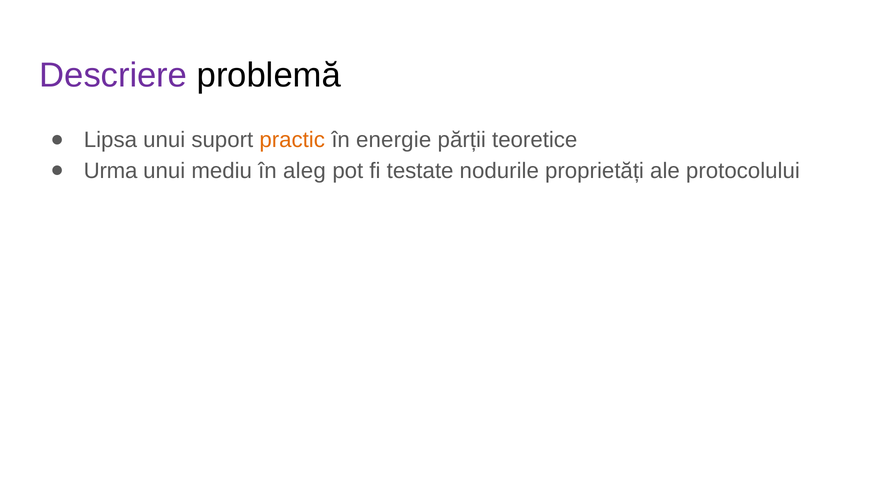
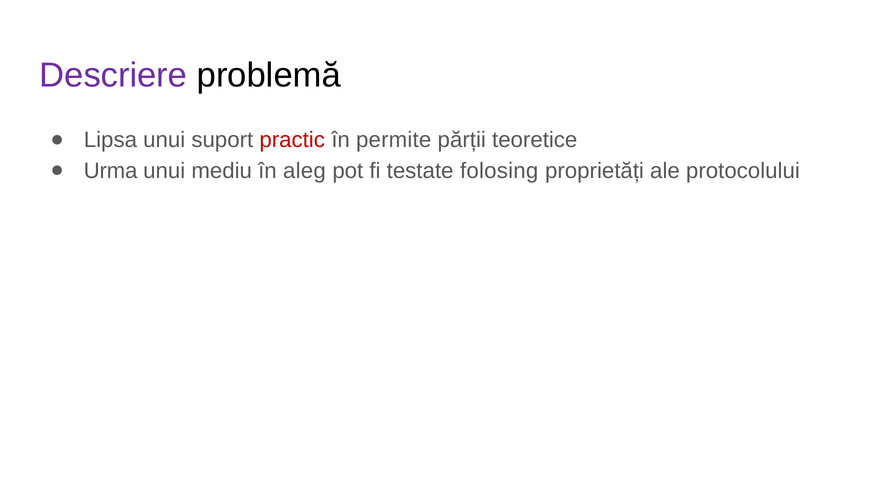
practic colour: orange -> red
energie: energie -> permite
nodurile: nodurile -> folosing
